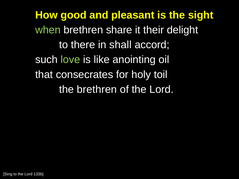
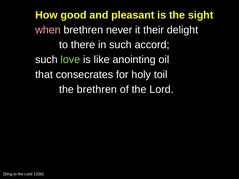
when colour: light green -> pink
share: share -> never
in shall: shall -> such
